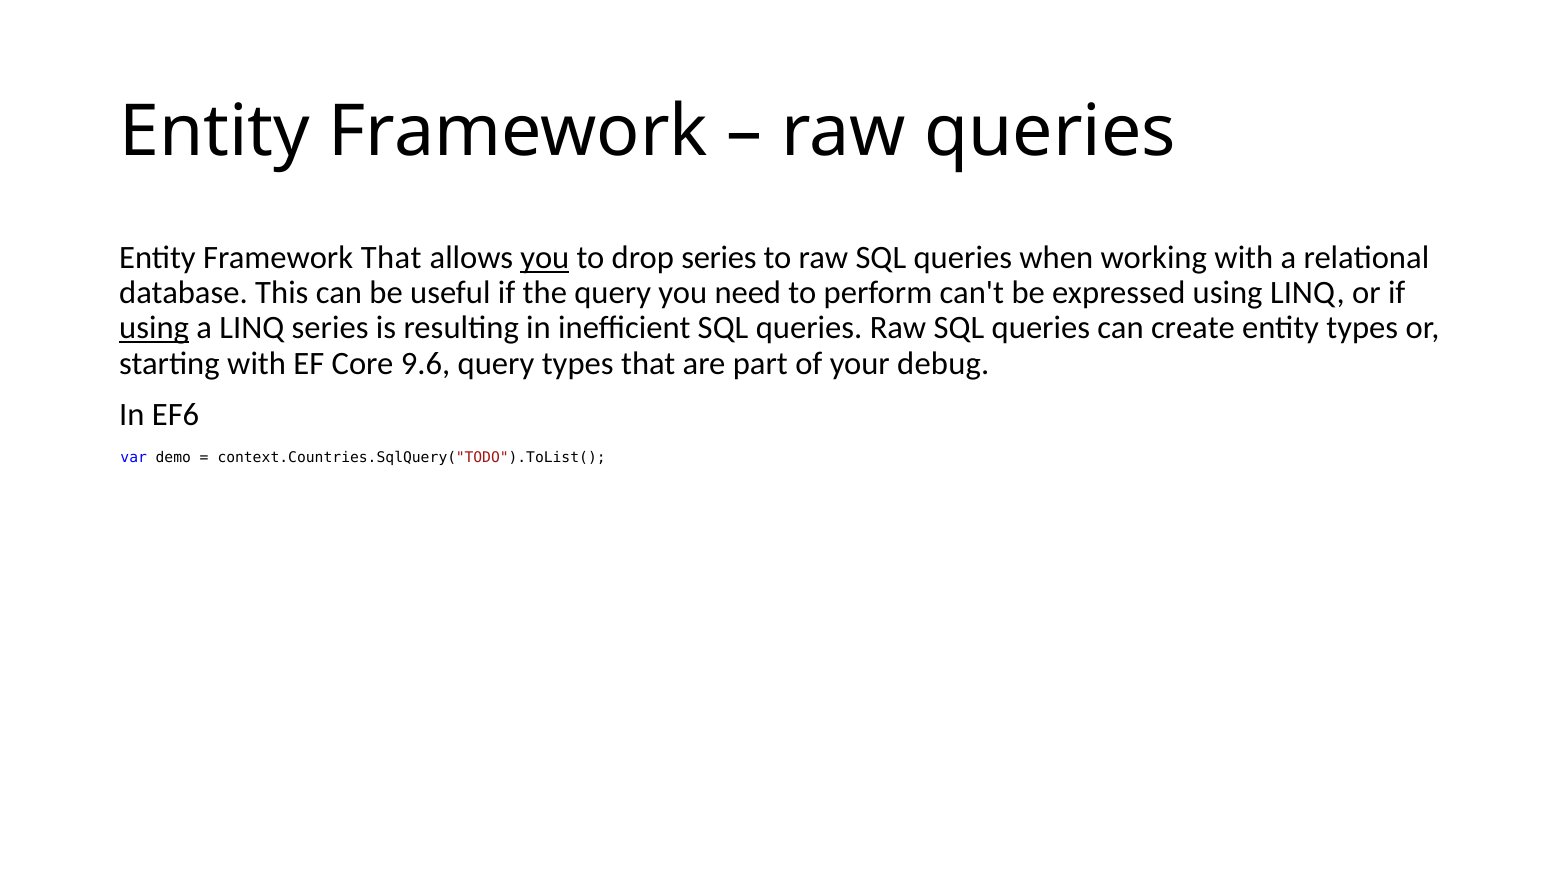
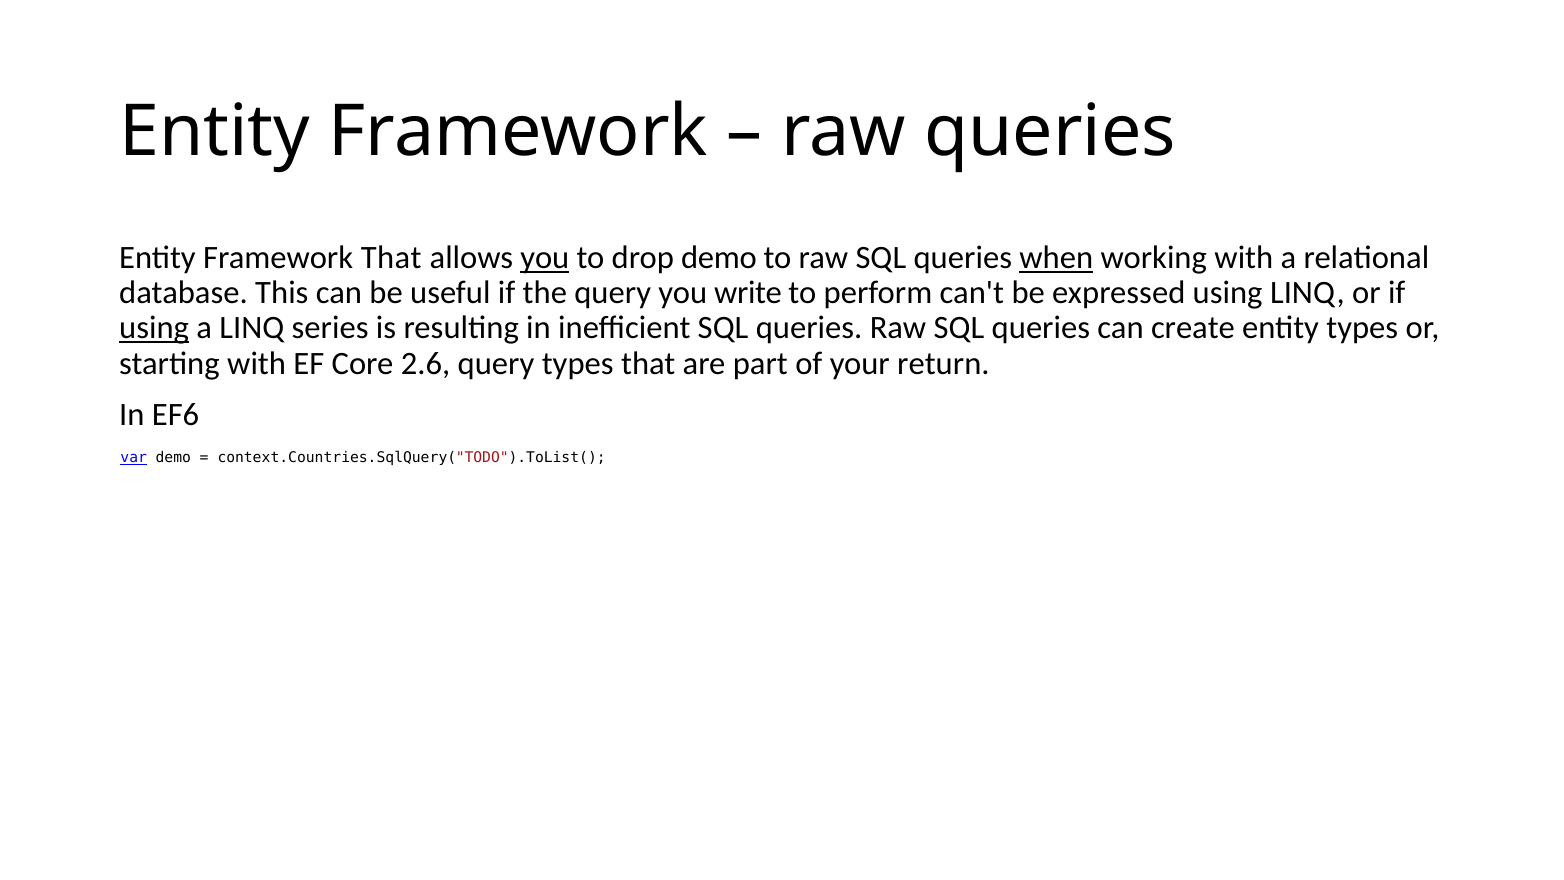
drop series: series -> demo
when underline: none -> present
need: need -> write
9.6: 9.6 -> 2.6
debug: debug -> return
var underline: none -> present
